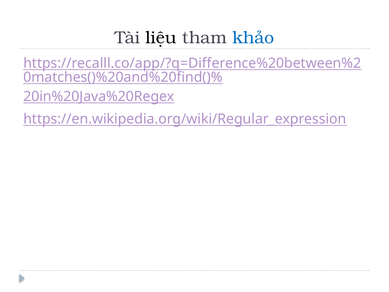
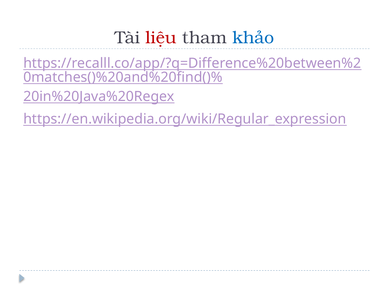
liệu colour: black -> red
